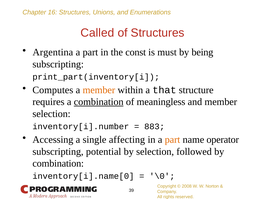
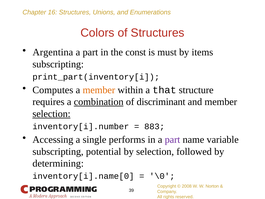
Called: Called -> Colors
being: being -> items
meaningless: meaningless -> discriminant
selection at (51, 114) underline: none -> present
affecting: affecting -> performs
part at (172, 139) colour: orange -> purple
operator: operator -> variable
combination at (58, 163): combination -> determining
